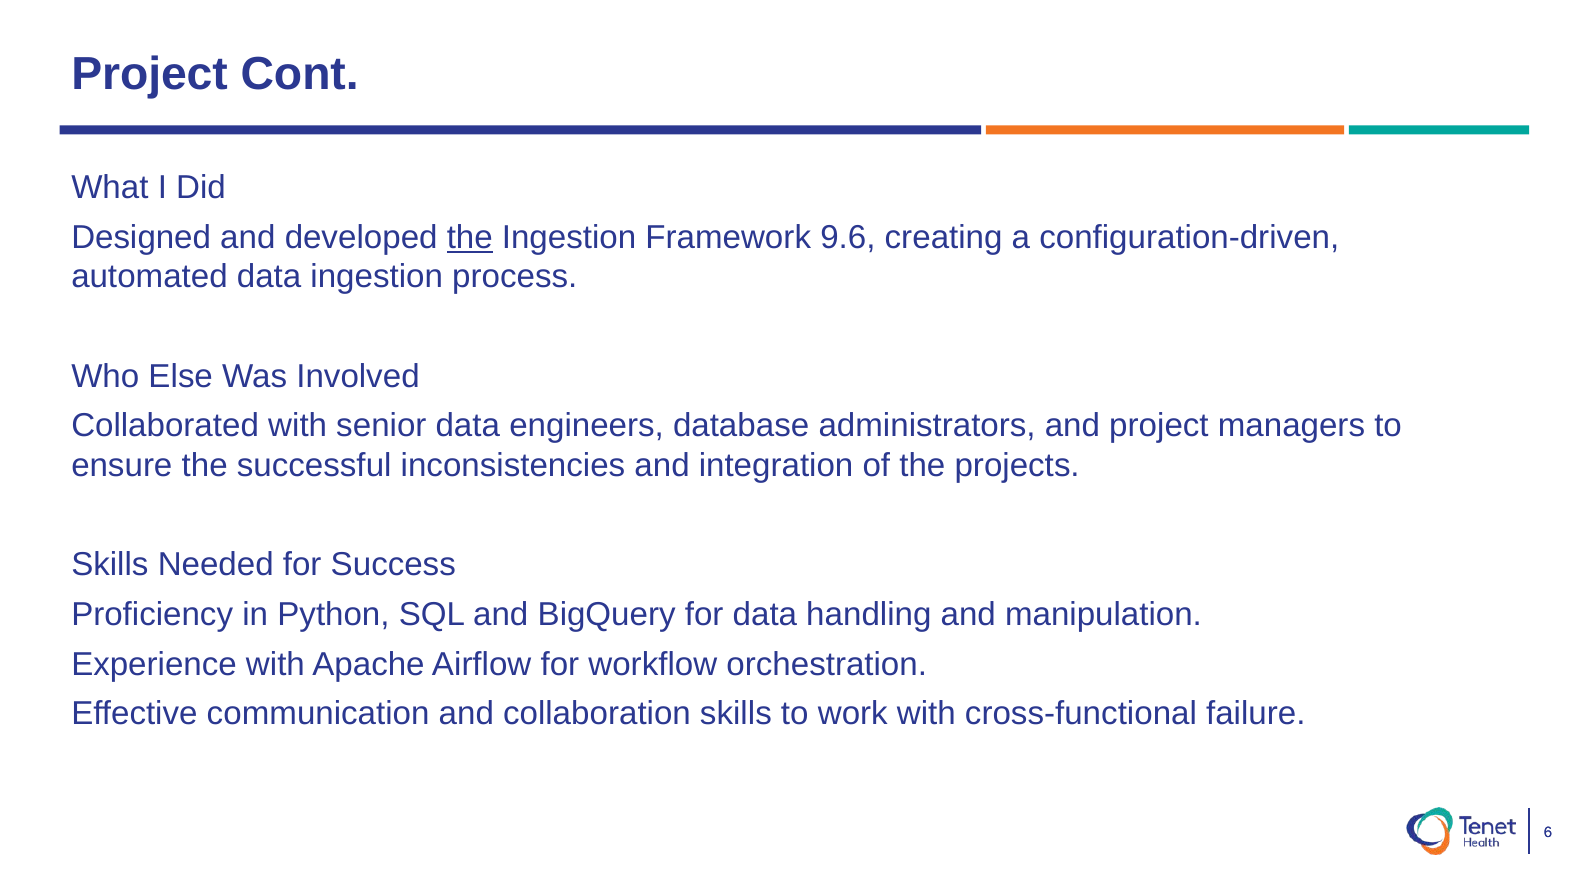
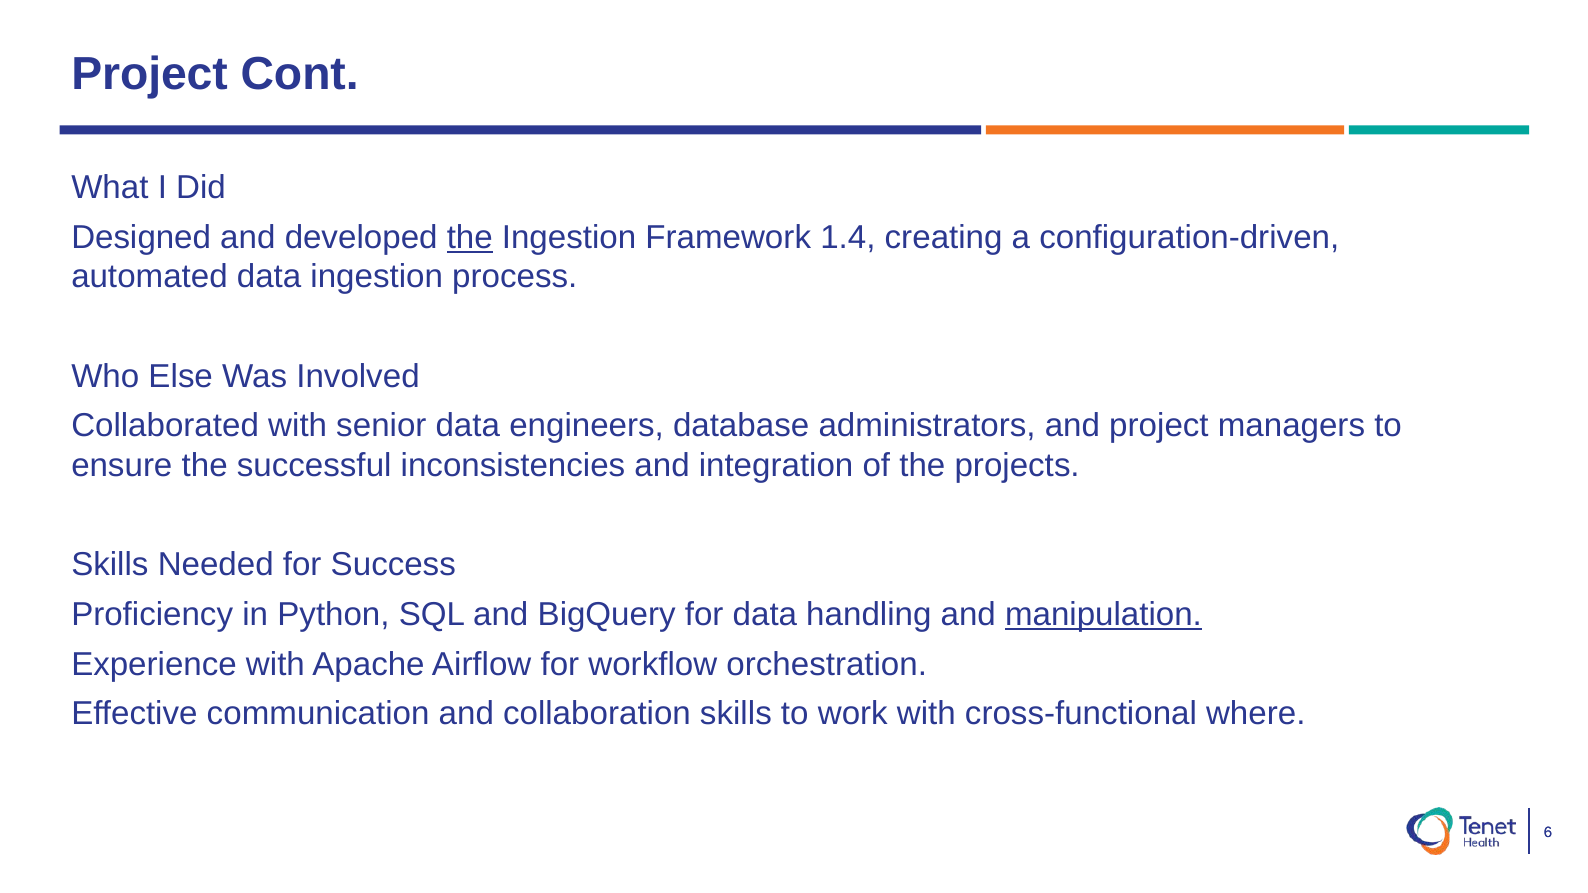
9.6: 9.6 -> 1.4
manipulation underline: none -> present
failure: failure -> where
